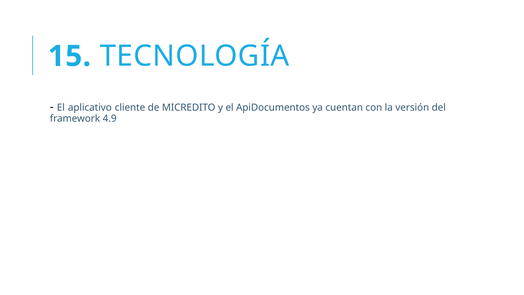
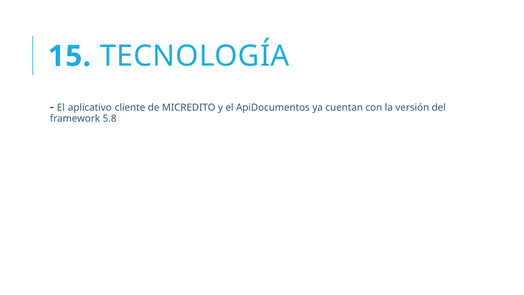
4.9: 4.9 -> 5.8
